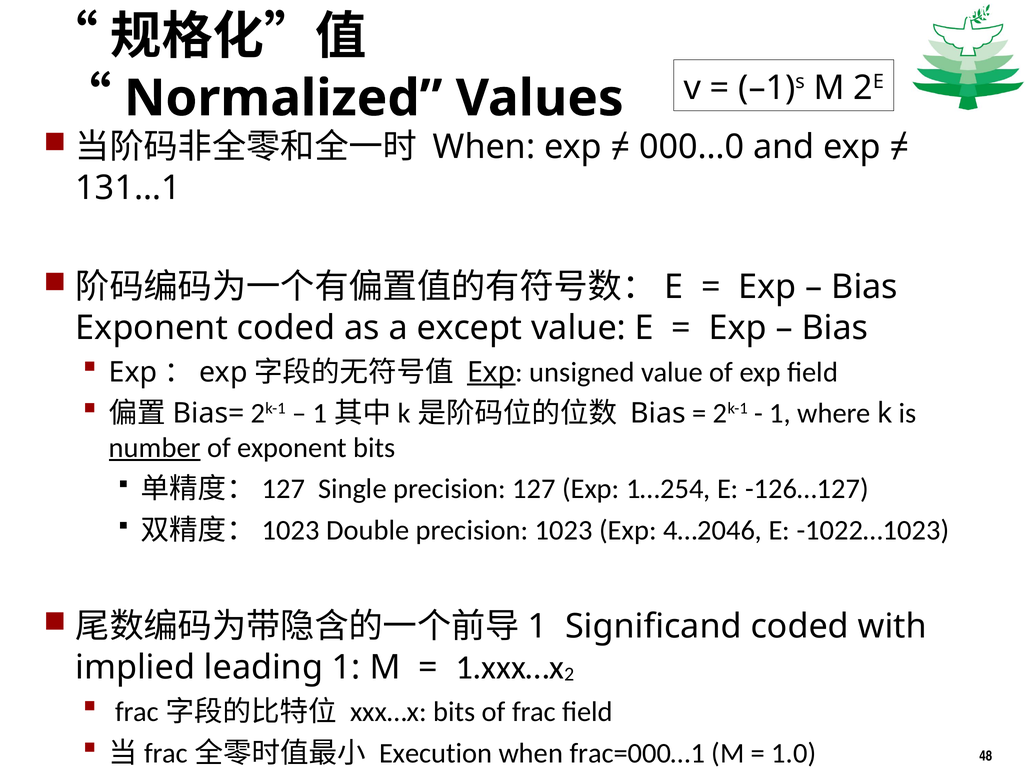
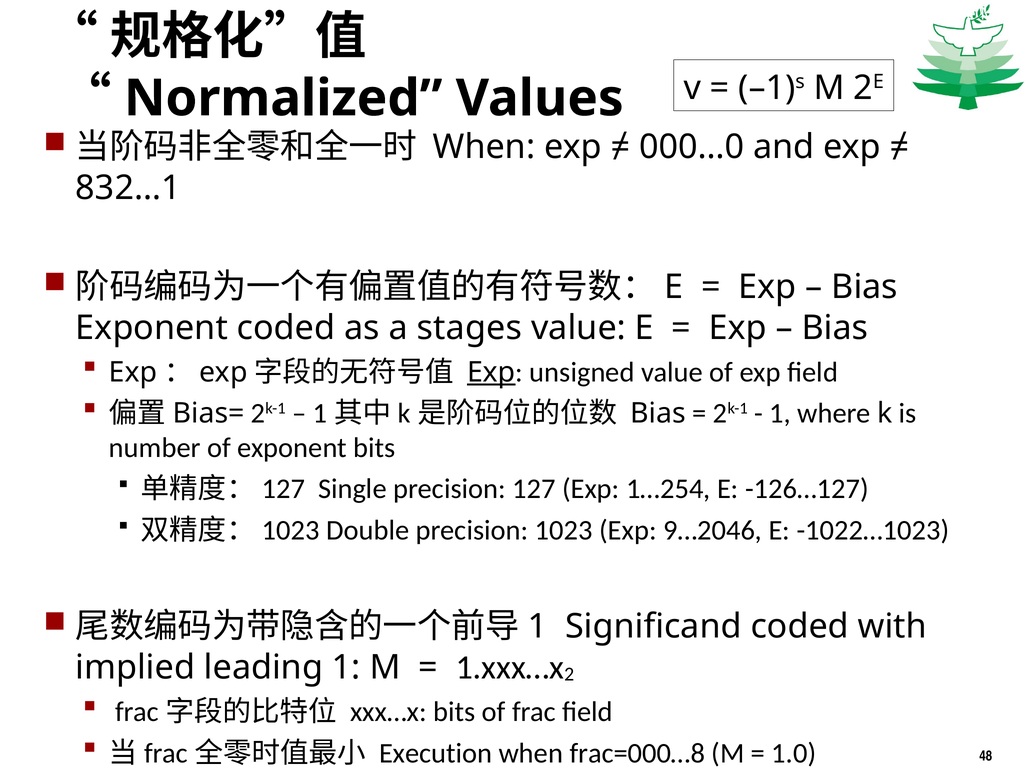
131…1: 131…1 -> 832…1
except: except -> stages
number underline: present -> none
4…2046: 4…2046 -> 9…2046
frac=000…1: frac=000…1 -> frac=000…8
